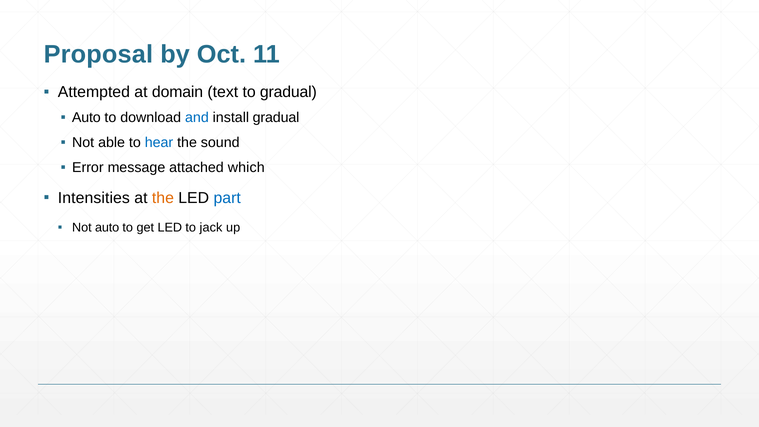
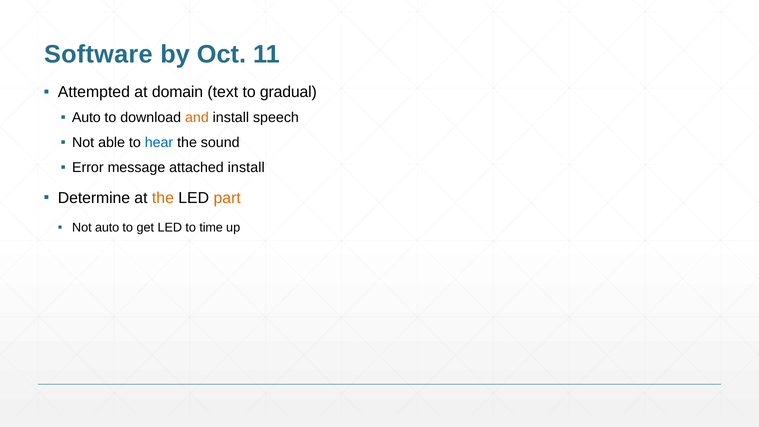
Proposal: Proposal -> Software
and colour: blue -> orange
install gradual: gradual -> speech
attached which: which -> install
Intensities: Intensities -> Determine
part colour: blue -> orange
jack: jack -> time
